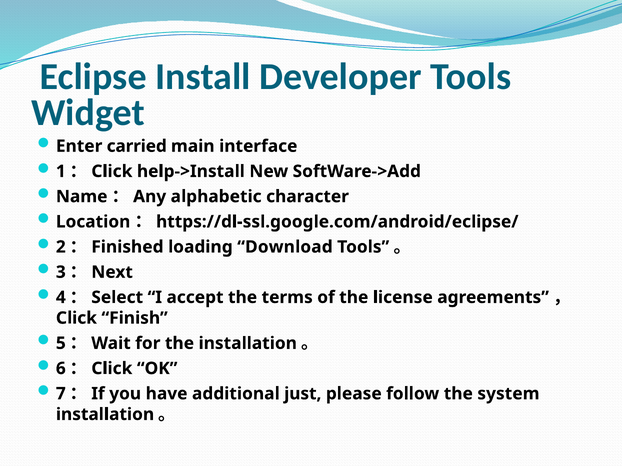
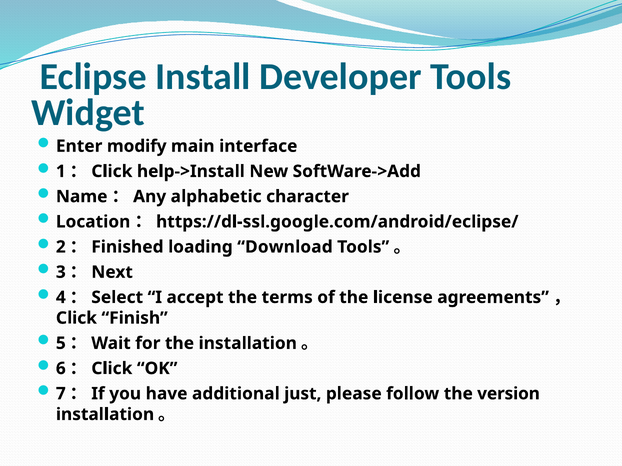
carried: carried -> modify
system: system -> version
